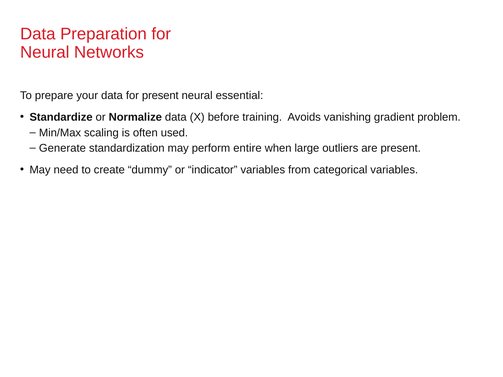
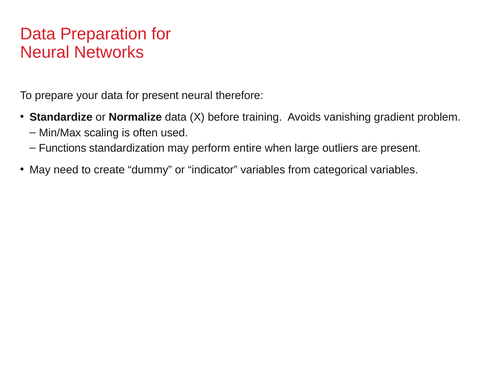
essential: essential -> therefore
Generate: Generate -> Functions
